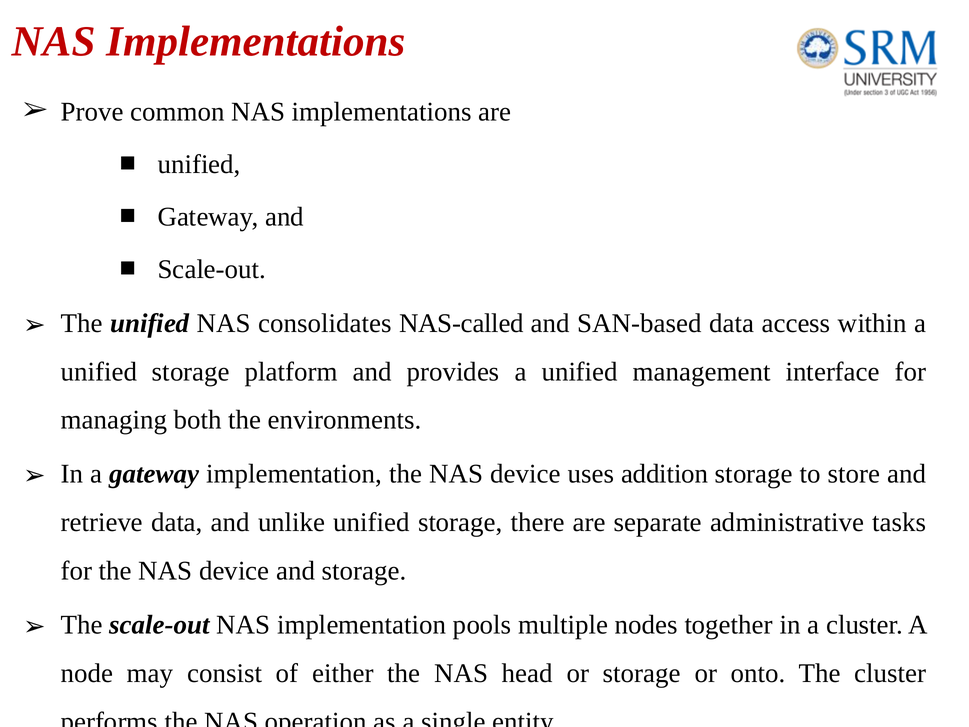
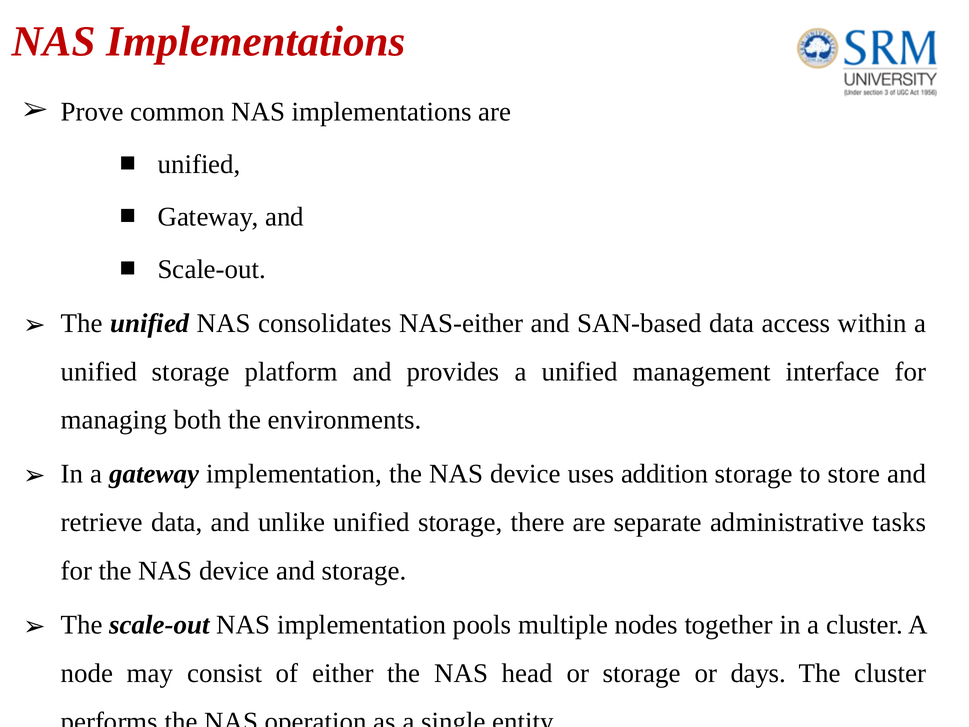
NAS-called: NAS-called -> NAS-either
onto: onto -> days
